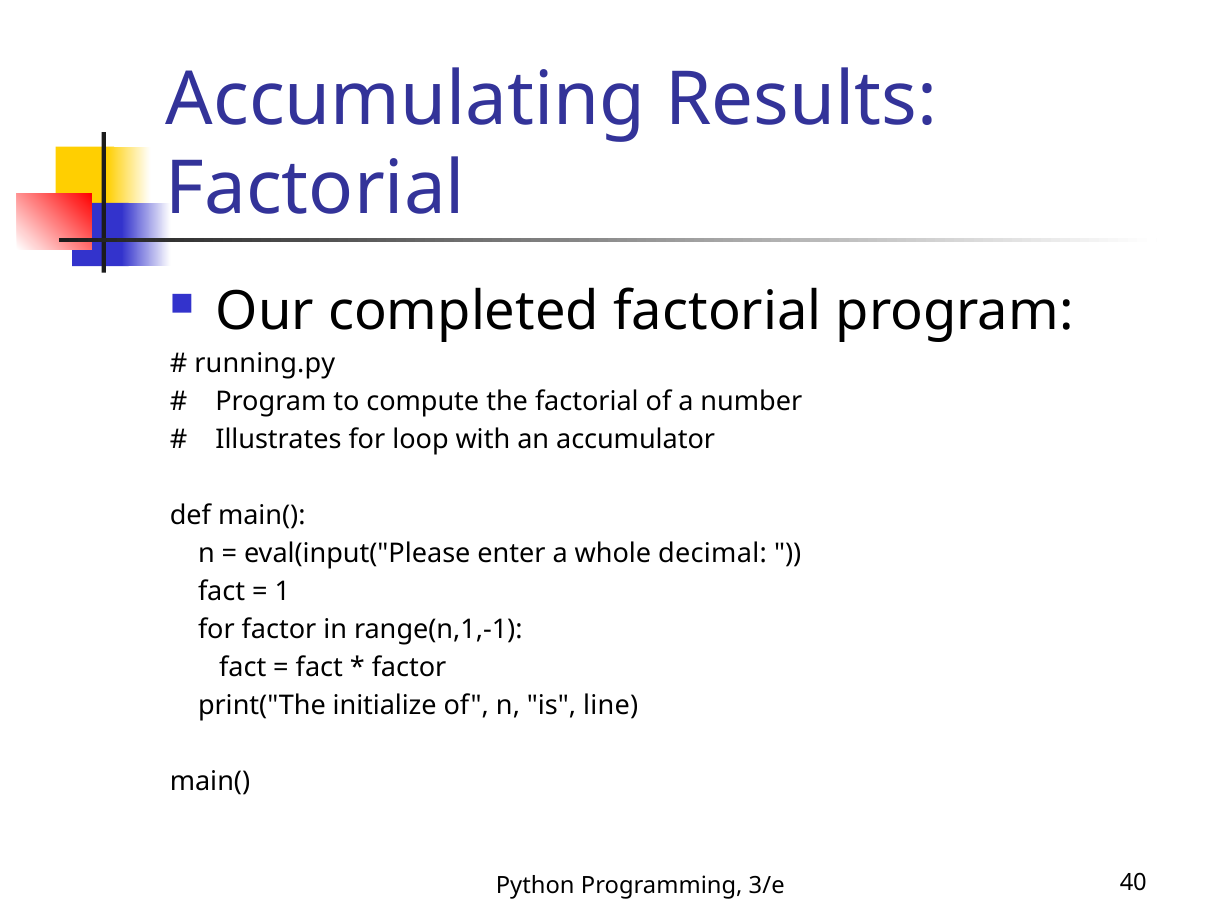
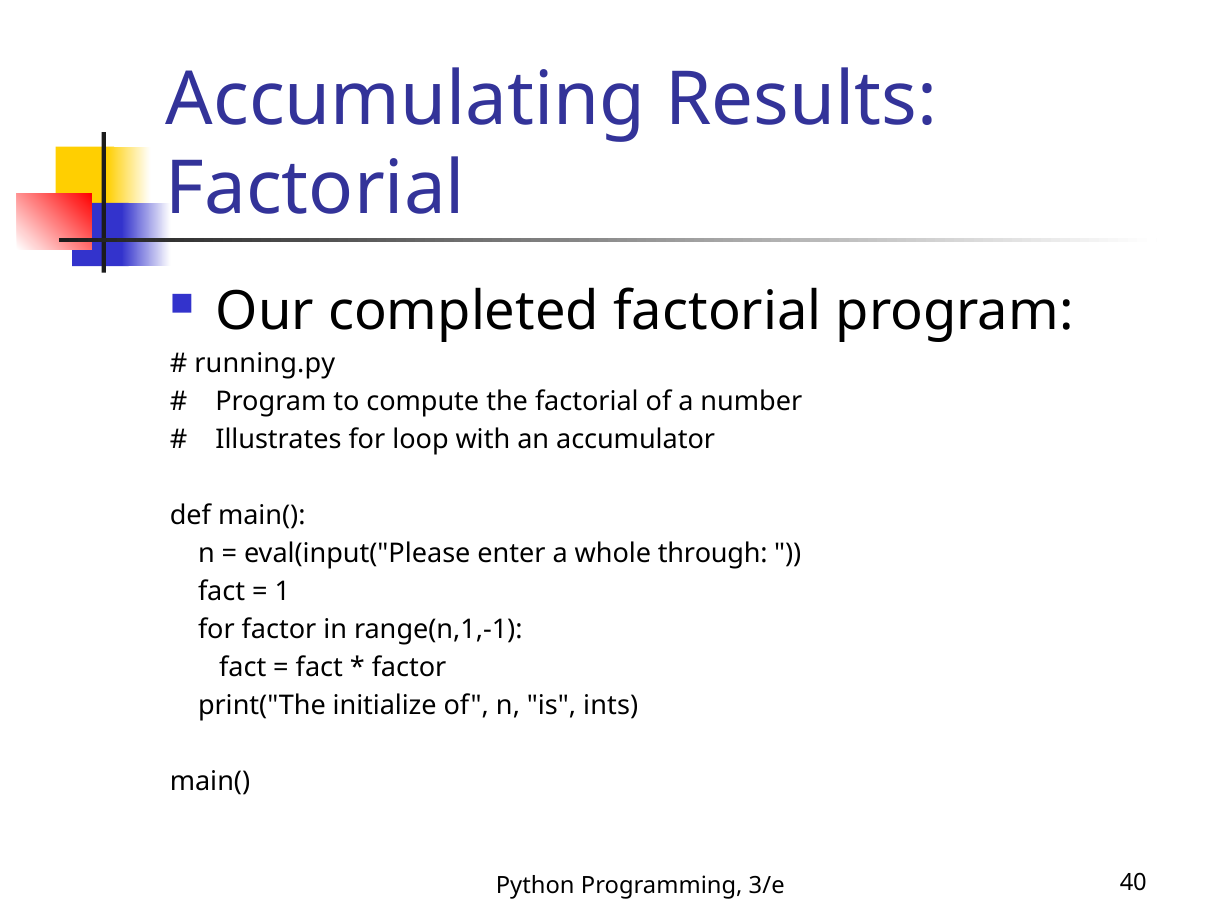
decimal: decimal -> through
line: line -> ints
